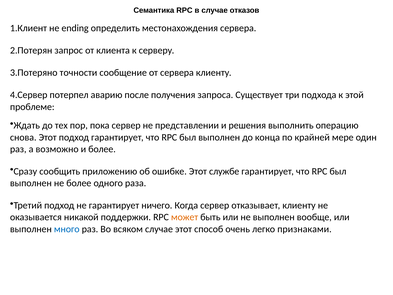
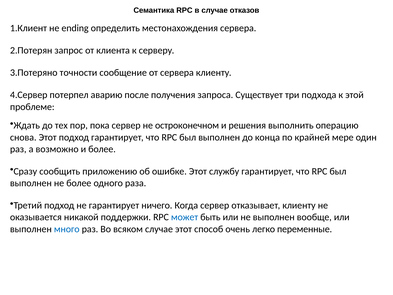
представлении: представлении -> остроконечном
службе: службе -> службу
может colour: orange -> blue
признаками: признаками -> переменные
